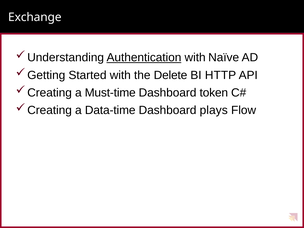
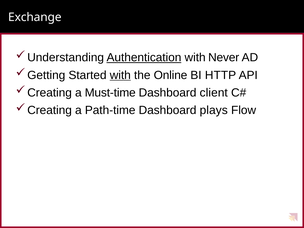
Naïve: Naïve -> Never
with at (120, 75) underline: none -> present
Delete: Delete -> Online
token: token -> client
Data-time: Data-time -> Path-time
